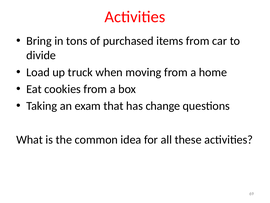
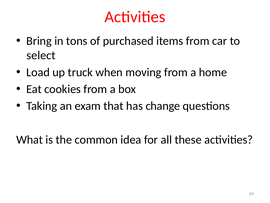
divide: divide -> select
